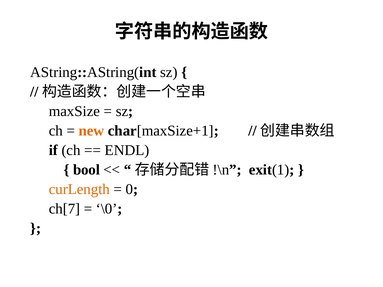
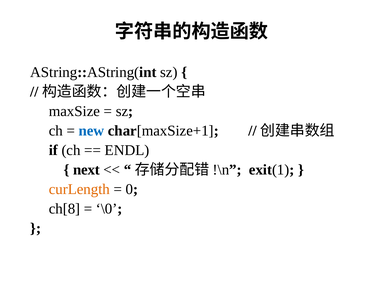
new colour: orange -> blue
bool: bool -> next
ch[7: ch[7 -> ch[8
